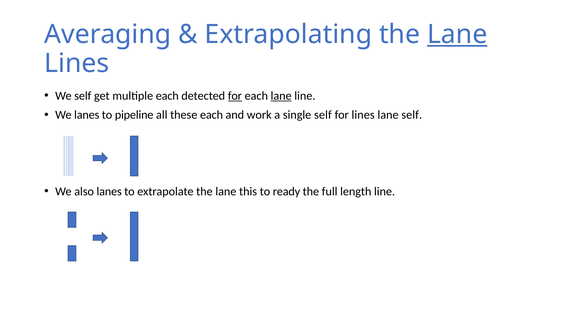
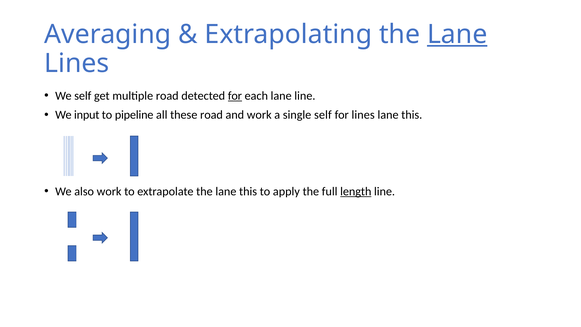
multiple each: each -> road
lane at (281, 96) underline: present -> none
We lanes: lanes -> input
these each: each -> road
self at (412, 115): self -> this
also lanes: lanes -> work
ready: ready -> apply
length underline: none -> present
